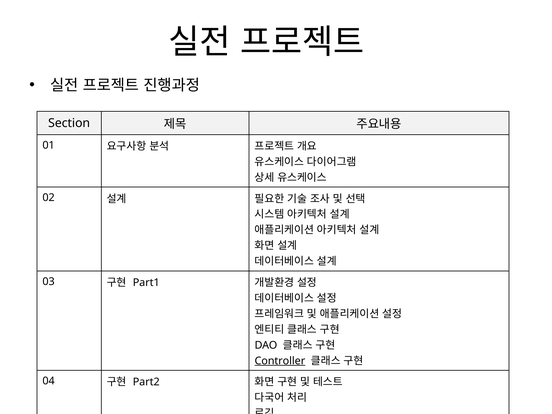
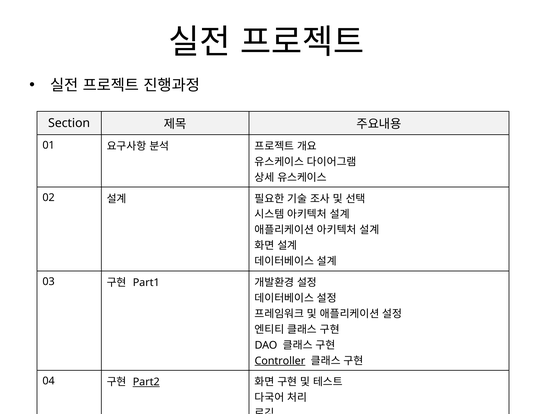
Part2 underline: none -> present
